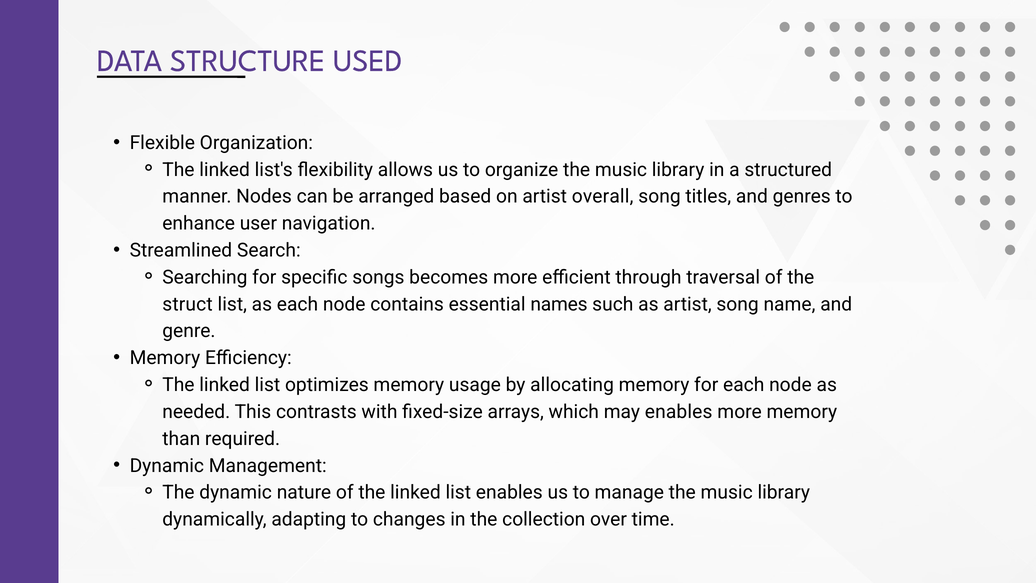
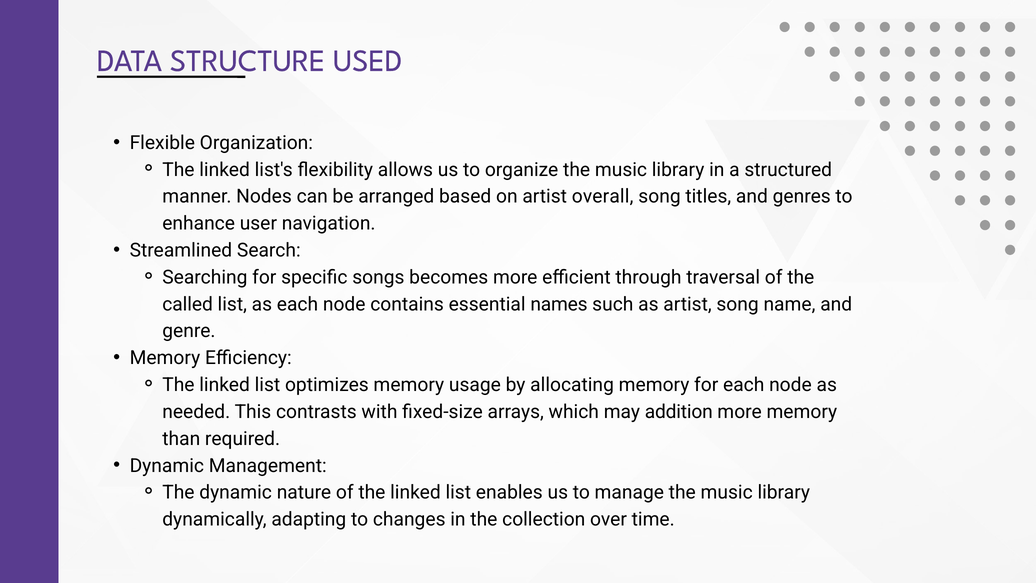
struct: struct -> called
may enables: enables -> addition
